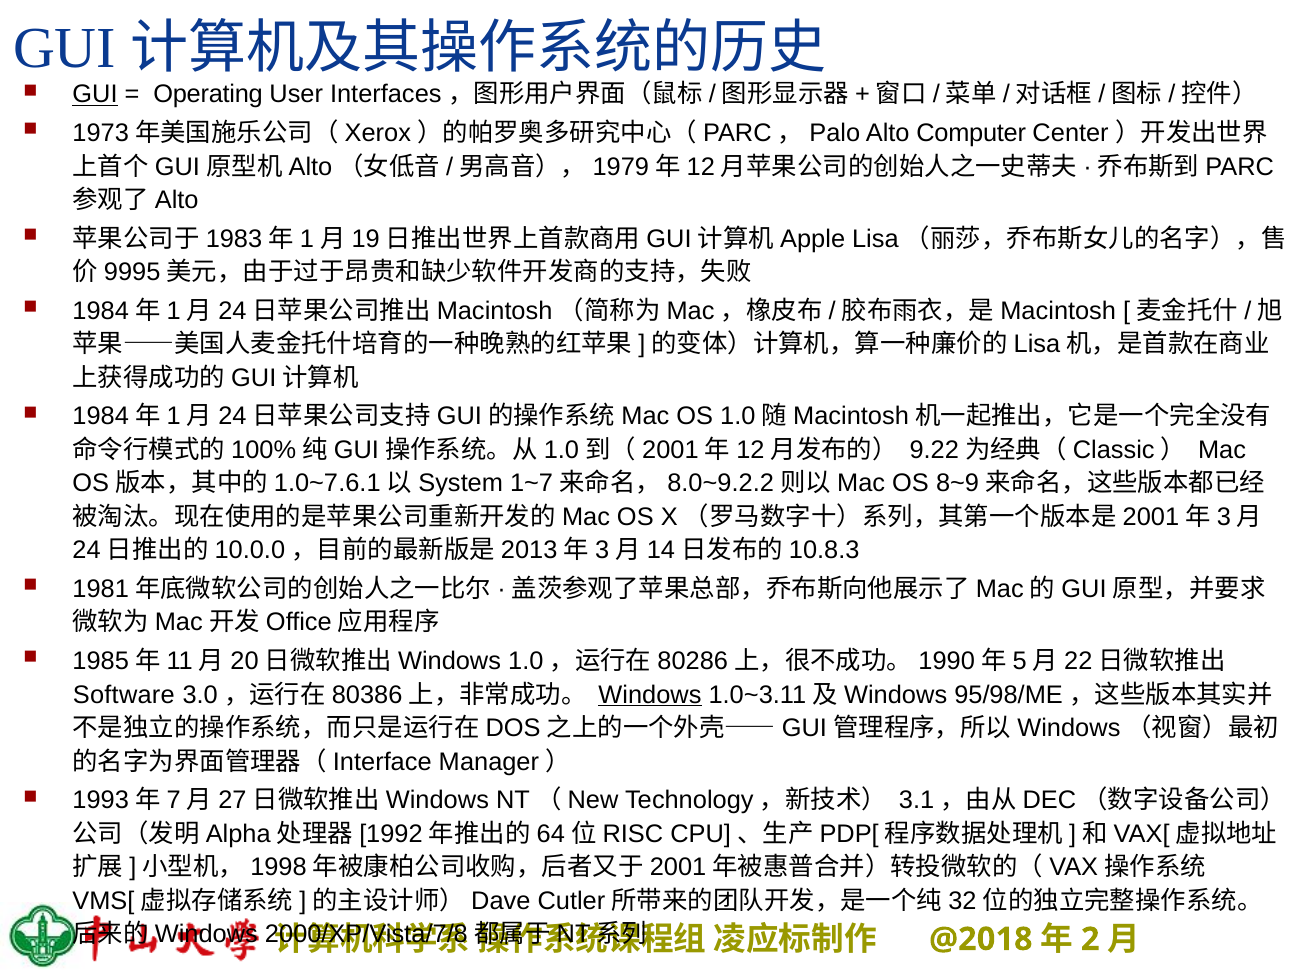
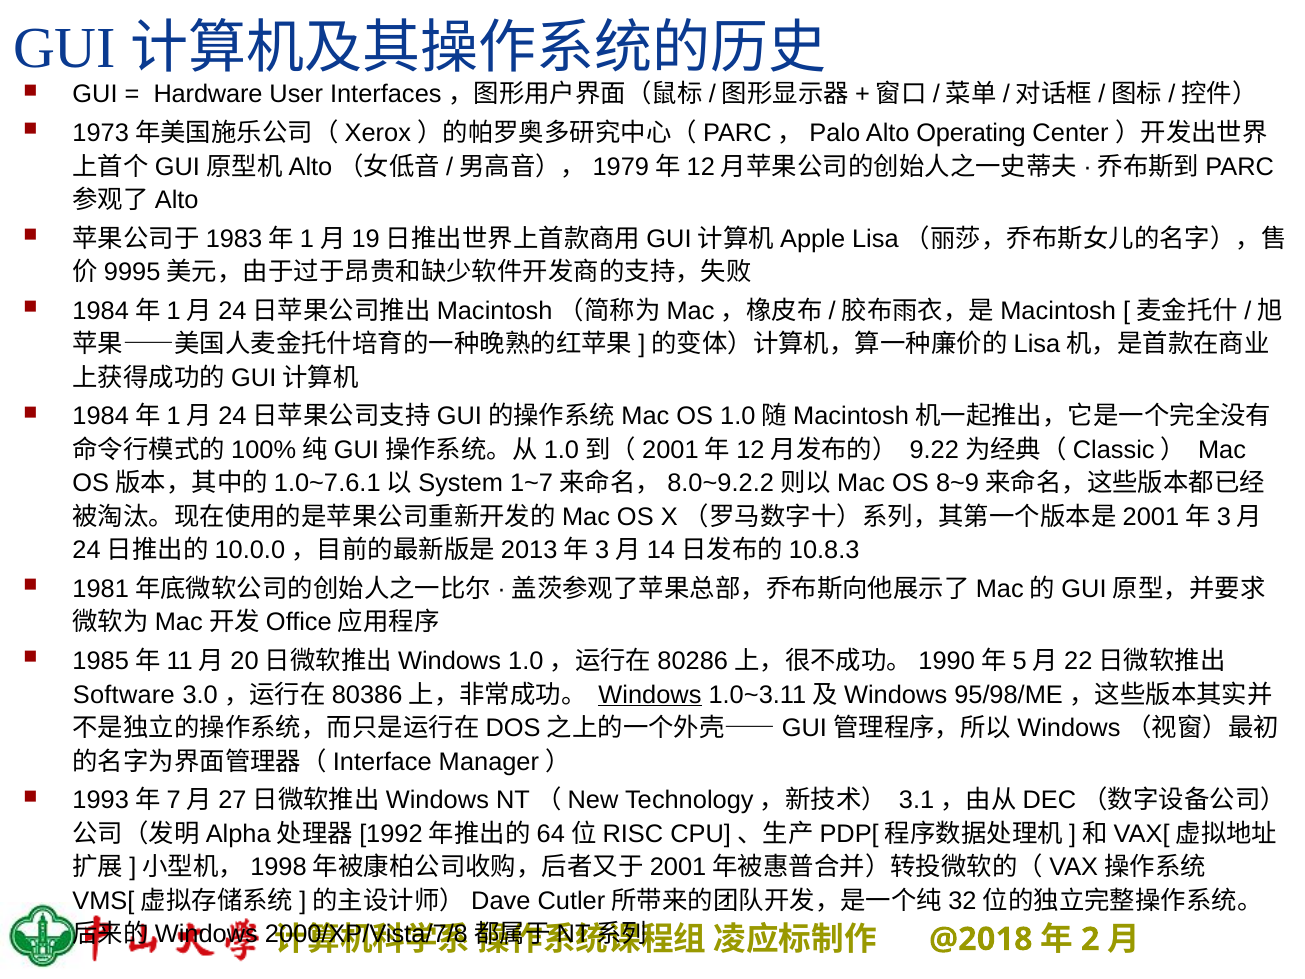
GUI at (95, 95) underline: present -> none
Operating: Operating -> Hardware
Computer: Computer -> Operating
